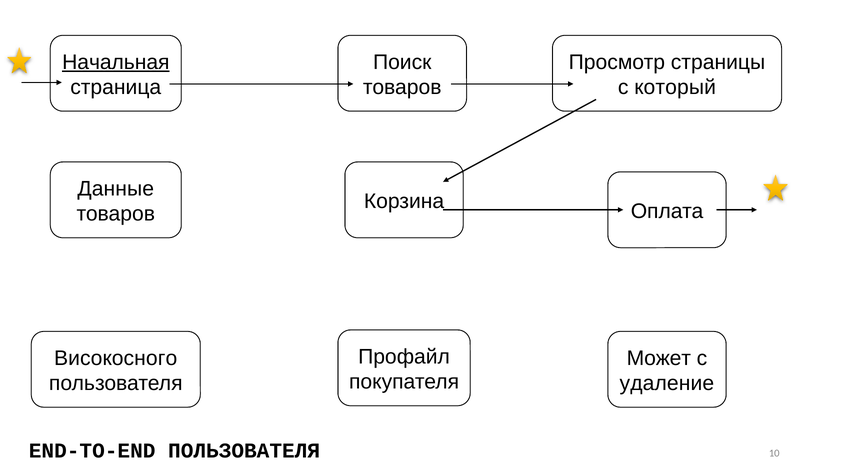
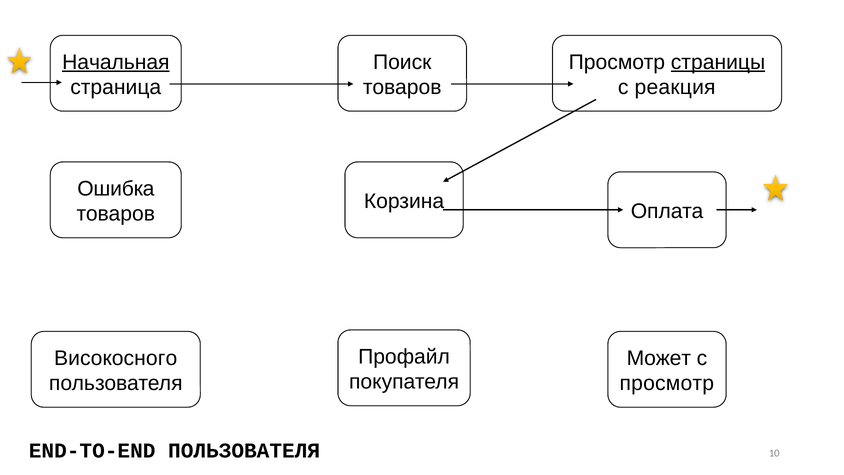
страницы underline: none -> present
который: который -> реакция
Данные: Данные -> Ошибка
удаление at (667, 383): удаление -> просмотр
